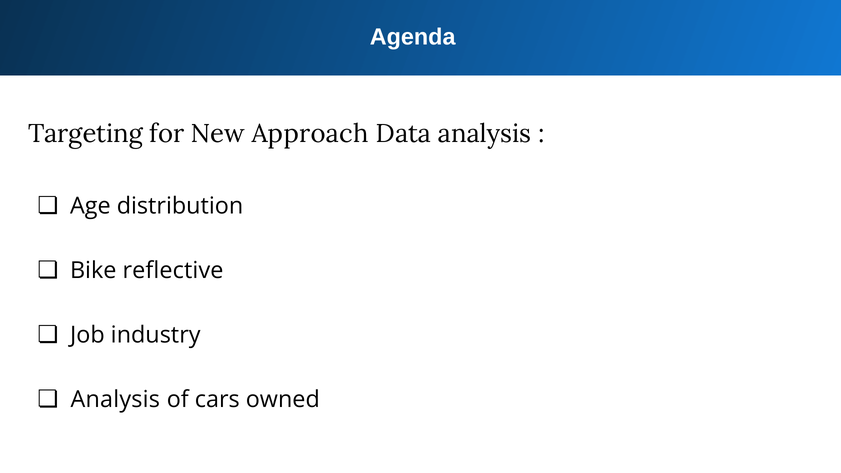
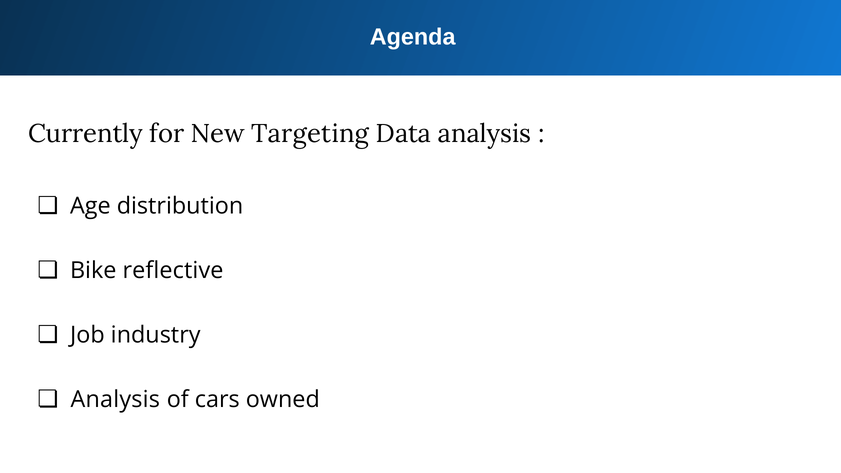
Targeting: Targeting -> Currently
Approach: Approach -> Targeting
